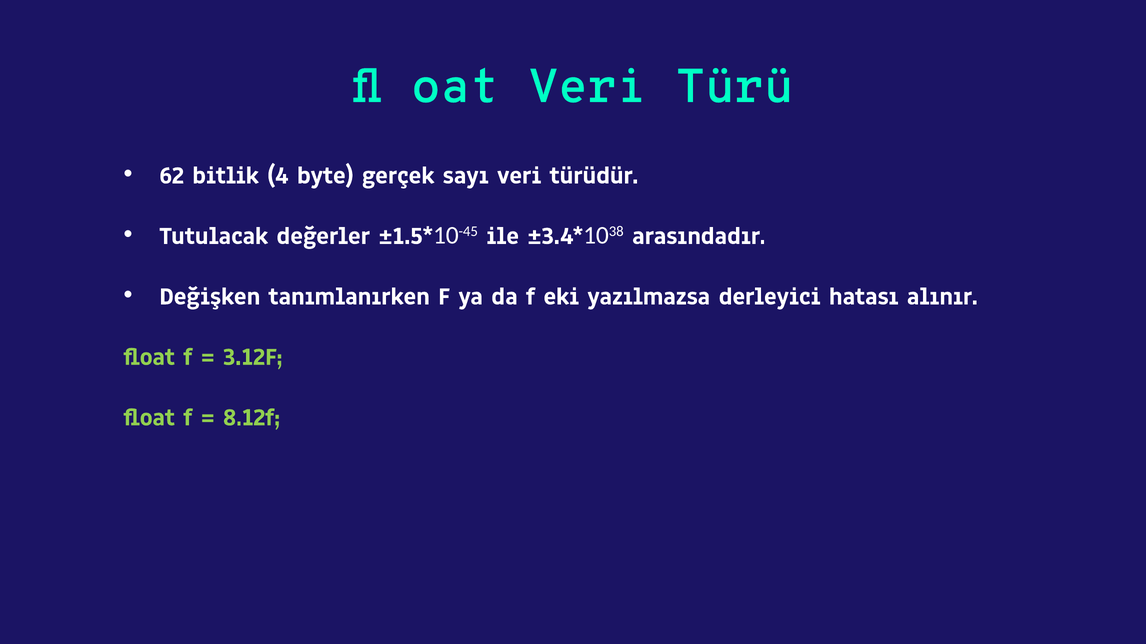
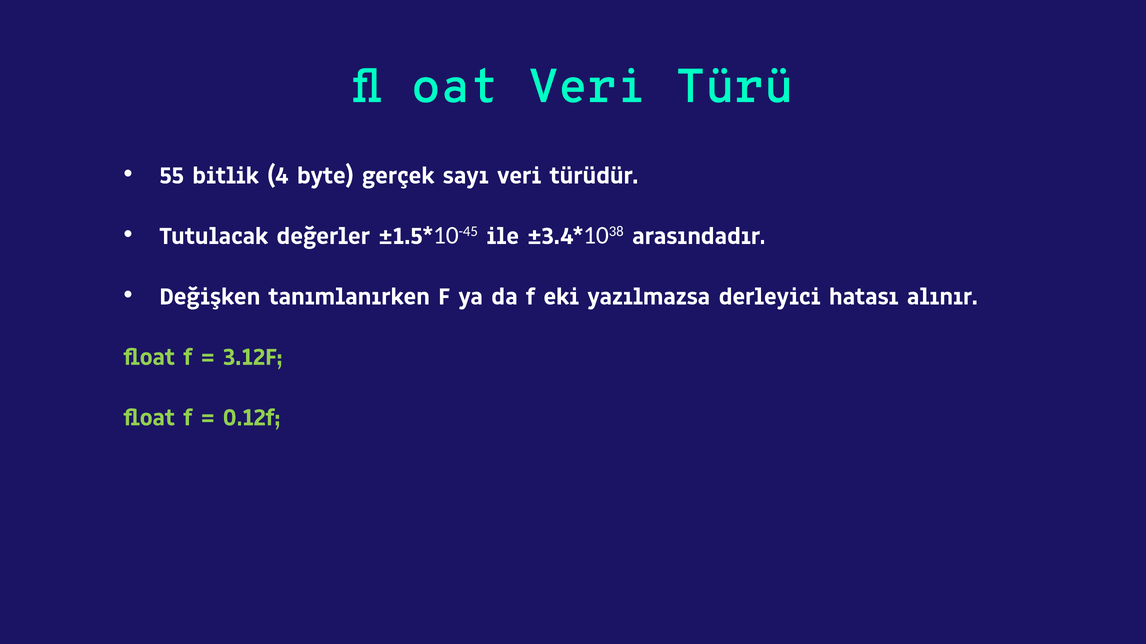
62: 62 -> 55
8.12f: 8.12f -> 0.12f
